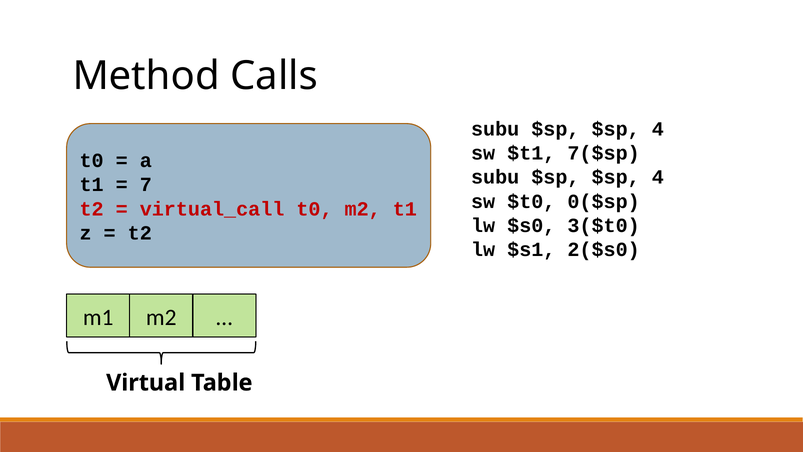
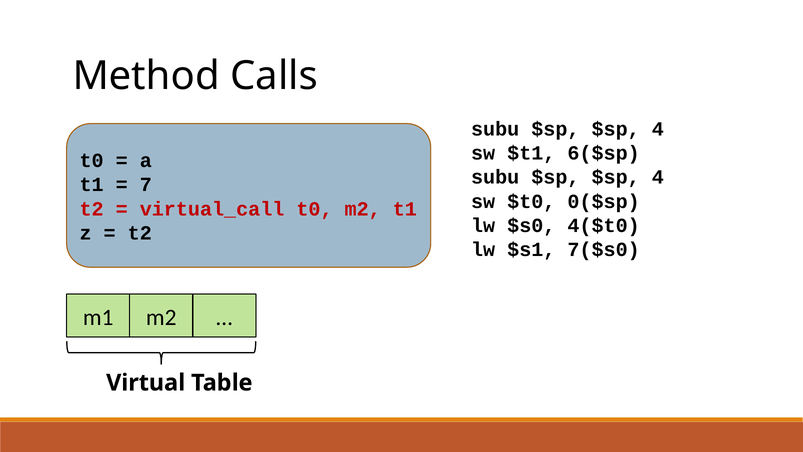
7($sp: 7($sp -> 6($sp
3($t0: 3($t0 -> 4($t0
2($s0: 2($s0 -> 7($s0
